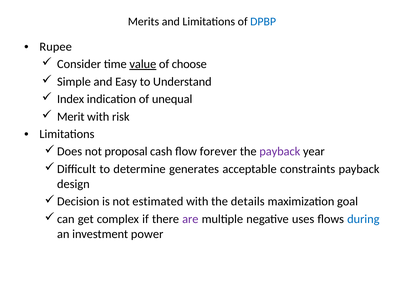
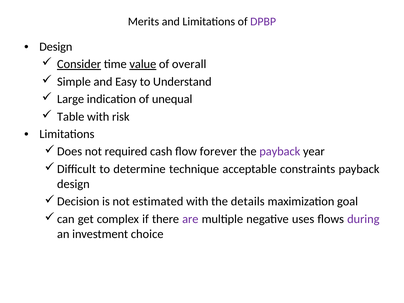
DPBP colour: blue -> purple
Rupee at (56, 47): Rupee -> Design
Consider underline: none -> present
choose: choose -> overall
Index: Index -> Large
Merit: Merit -> Table
proposal: proposal -> required
generates: generates -> technique
during colour: blue -> purple
power: power -> choice
